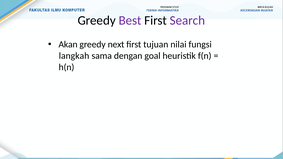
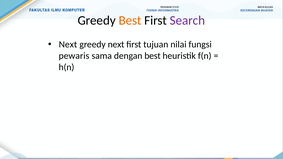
Best at (130, 20) colour: purple -> orange
Akan at (68, 45): Akan -> Next
langkah: langkah -> pewaris
dengan goal: goal -> best
